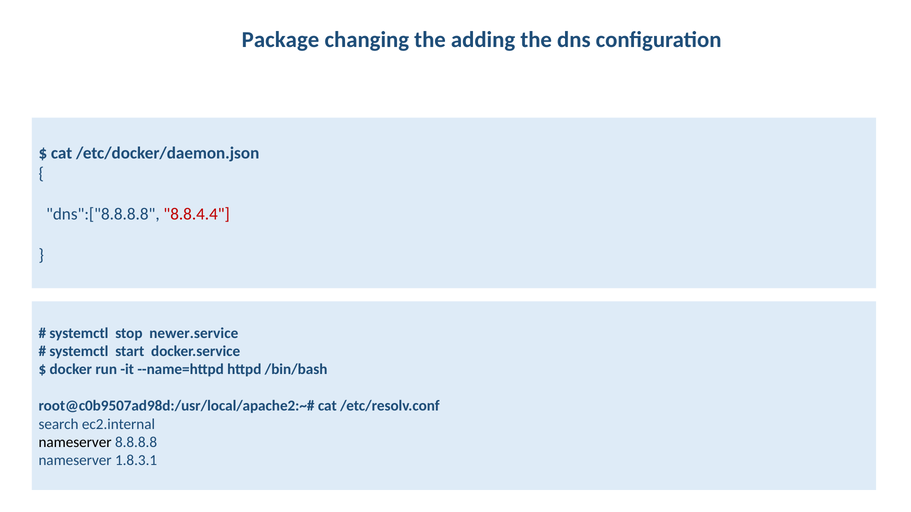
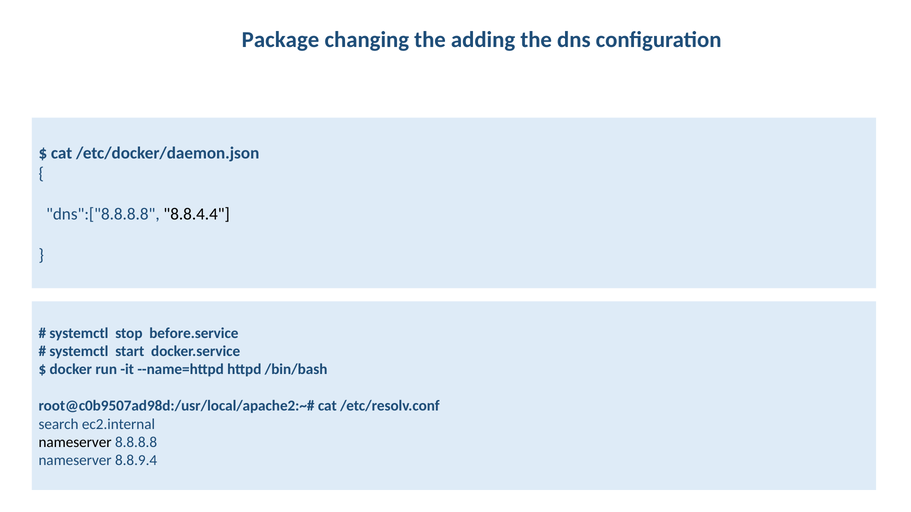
8.8.4.4 colour: red -> black
newer.service: newer.service -> before.service
1.8.3.1: 1.8.3.1 -> 8.8.9.4
